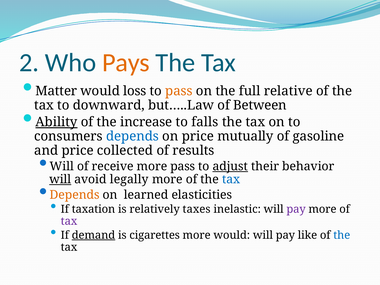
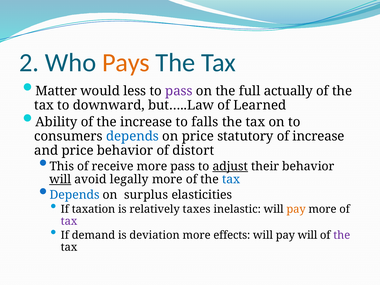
loss: loss -> less
pass at (179, 91) colour: orange -> purple
relative: relative -> actually
Between: Between -> Learned
Ability underline: present -> none
mutually: mutually -> statutory
of gasoline: gasoline -> increase
price collected: collected -> behavior
results: results -> distort
Will at (62, 166): Will -> This
Depends at (75, 195) colour: orange -> blue
learned: learned -> surplus
pay at (296, 209) colour: purple -> orange
demand underline: present -> none
cigarettes: cigarettes -> deviation
more would: would -> effects
pay like: like -> will
the at (342, 235) colour: blue -> purple
